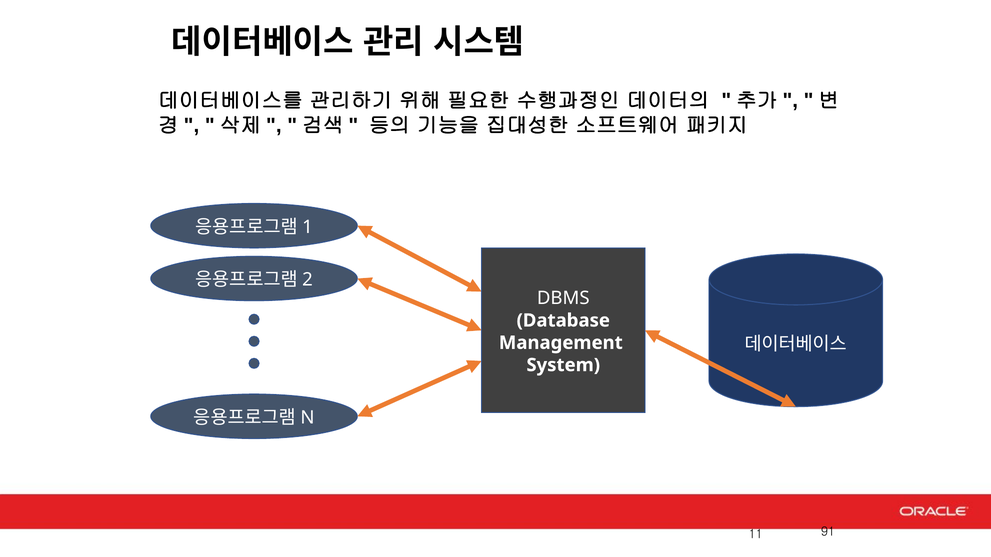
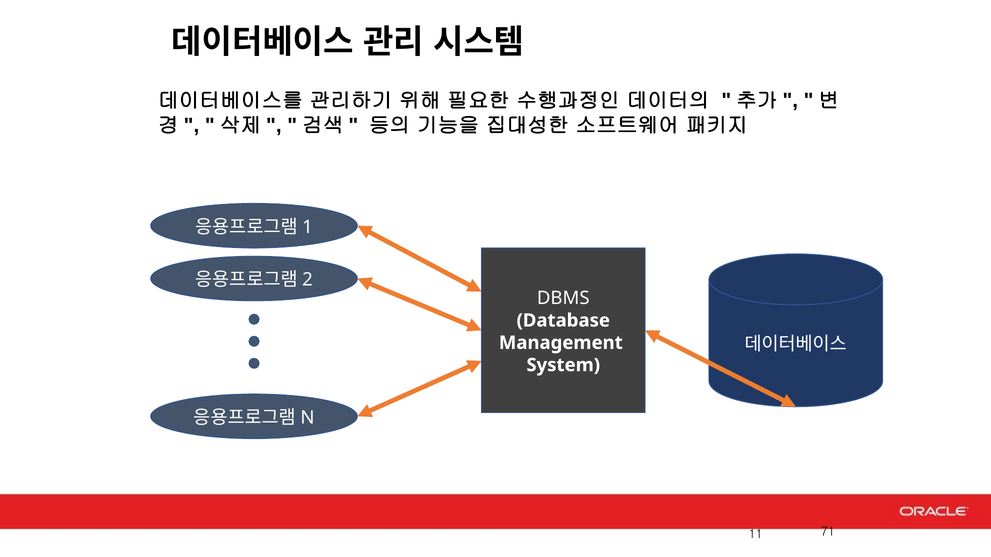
91: 91 -> 71
